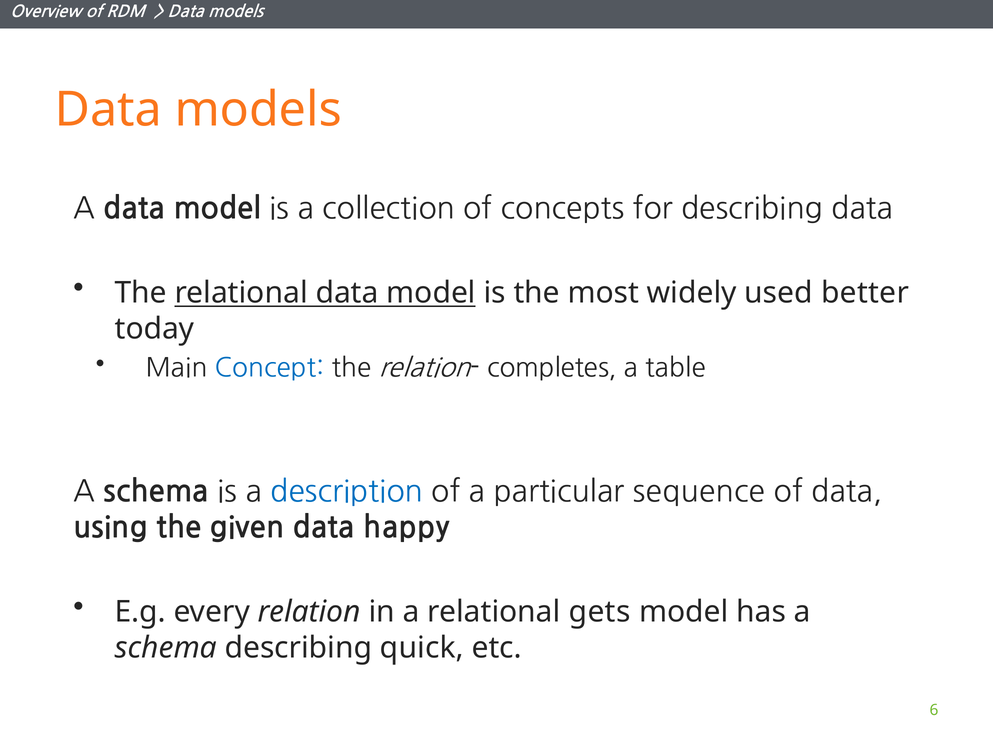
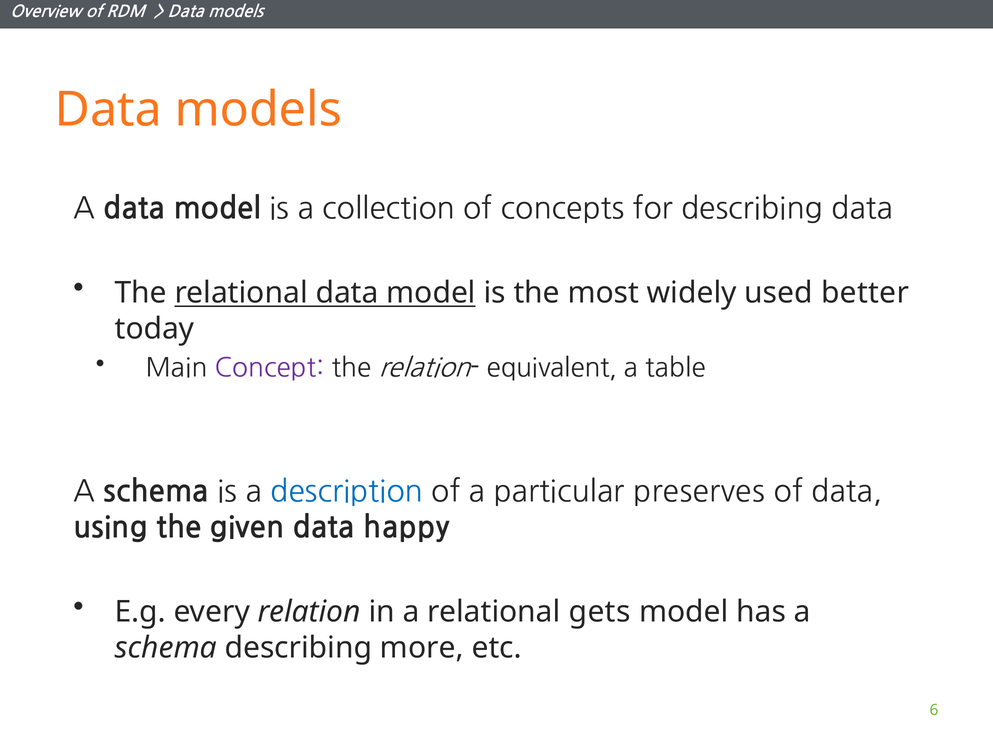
Concept colour: blue -> purple
completes: completes -> equivalent
sequence: sequence -> preserves
quick: quick -> more
